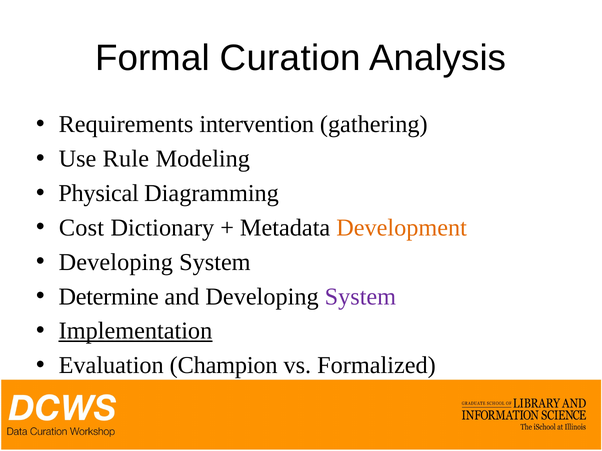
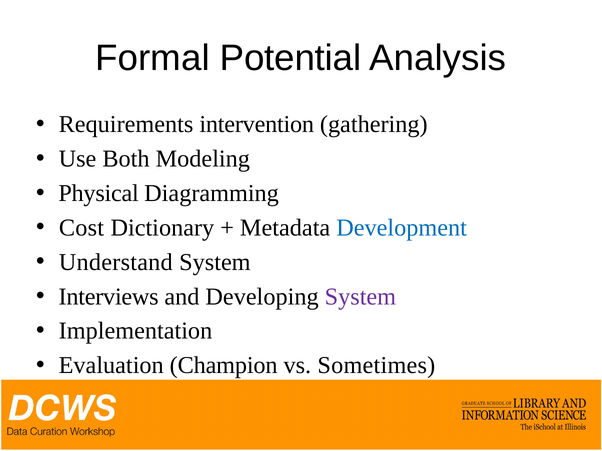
Curation: Curation -> Potential
Rule: Rule -> Both
Development colour: orange -> blue
Developing at (116, 262): Developing -> Understand
Determine: Determine -> Interviews
Implementation underline: present -> none
Formalized: Formalized -> Sometimes
